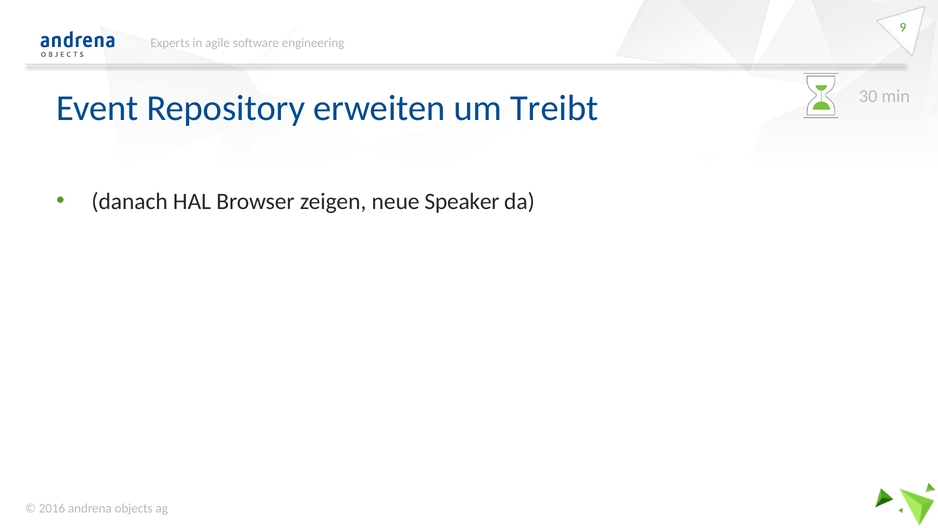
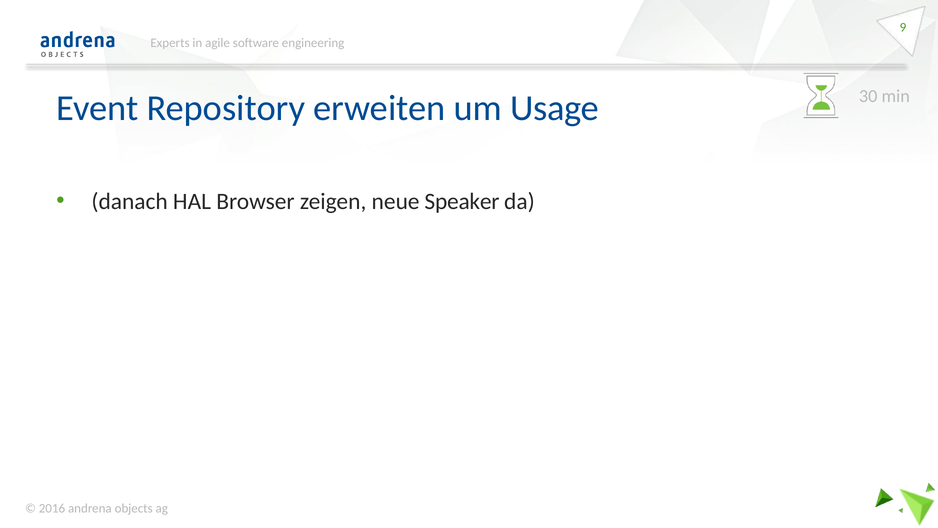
Treibt: Treibt -> Usage
